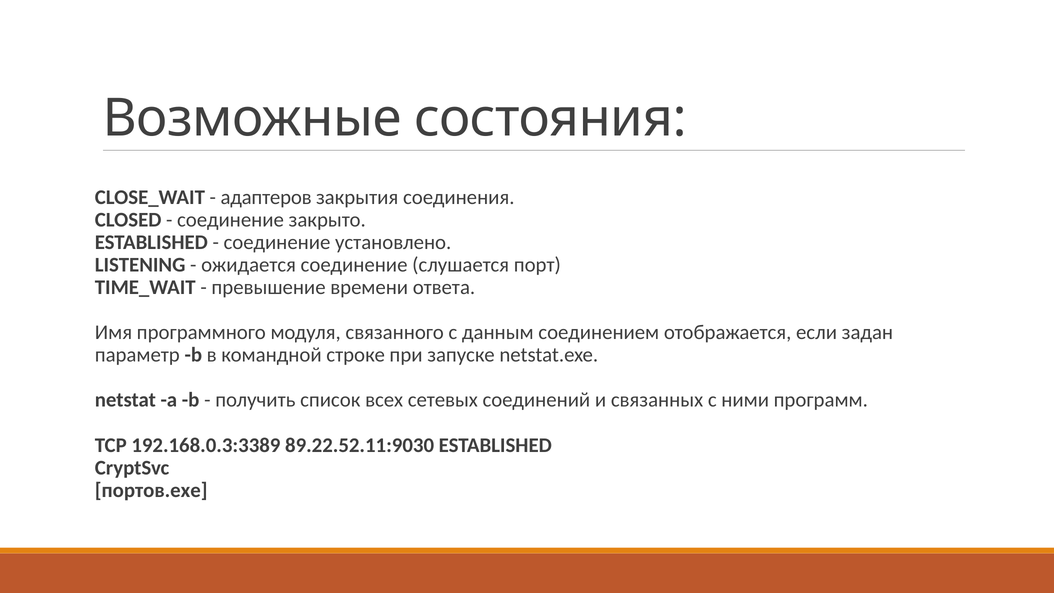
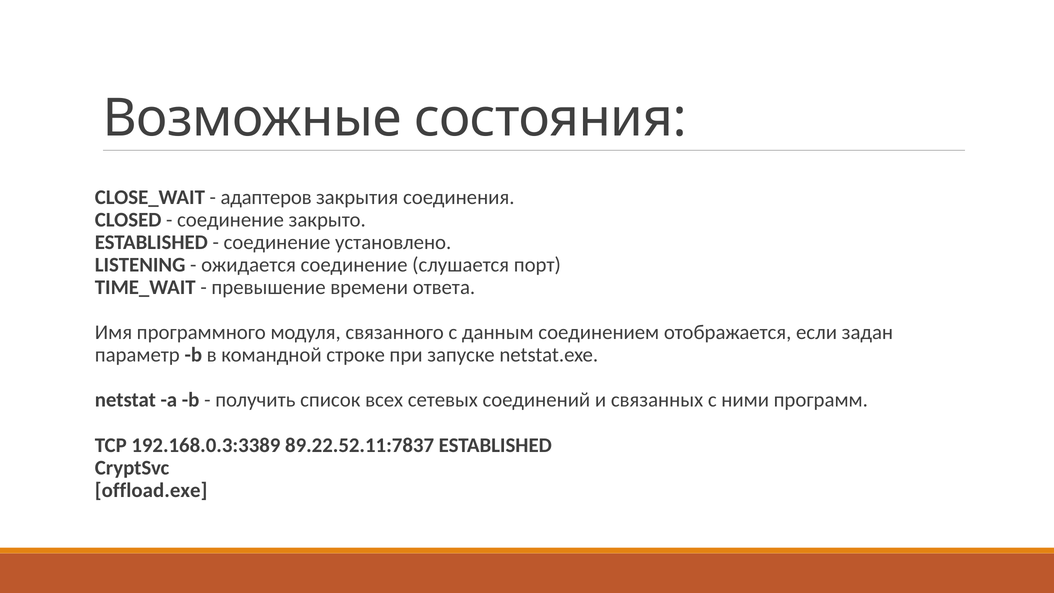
89.22.52.11:9030: 89.22.52.11:9030 -> 89.22.52.11:7837
портов.exe: портов.exe -> offload.exe
